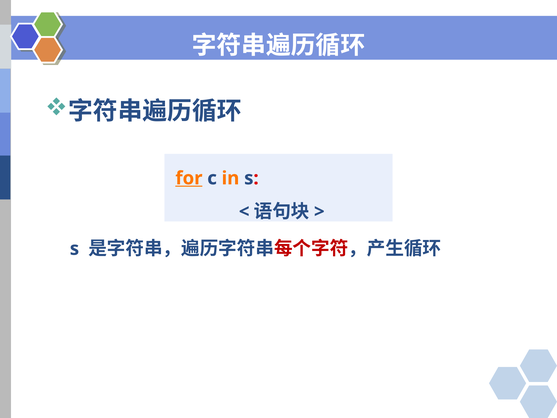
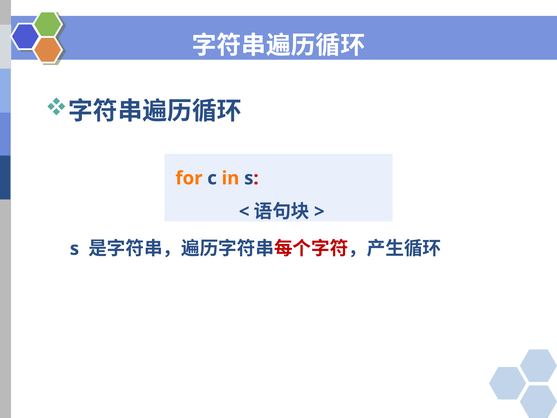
for underline: present -> none
